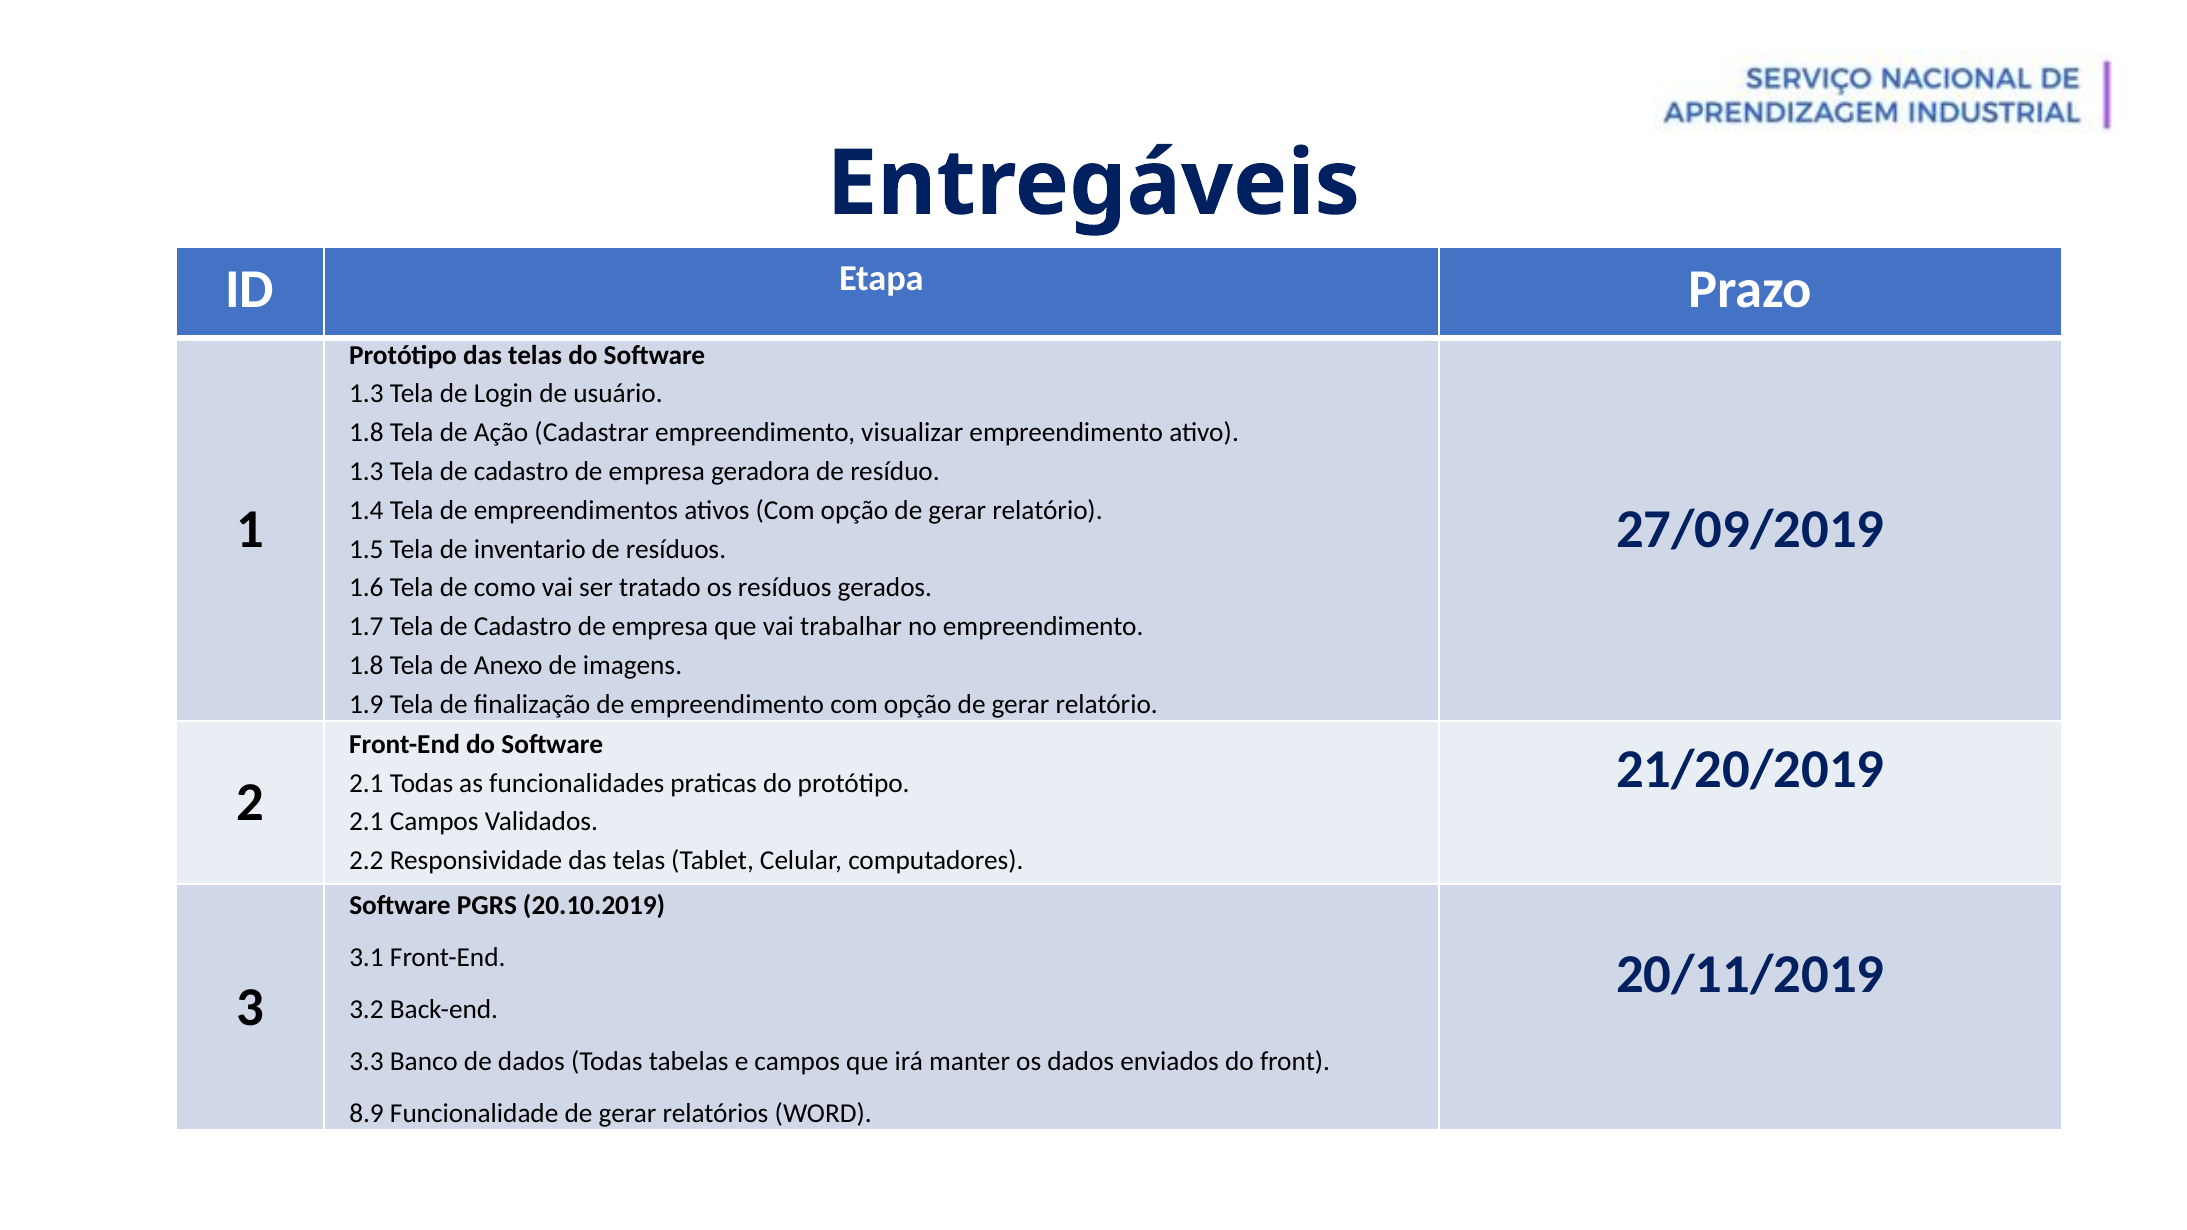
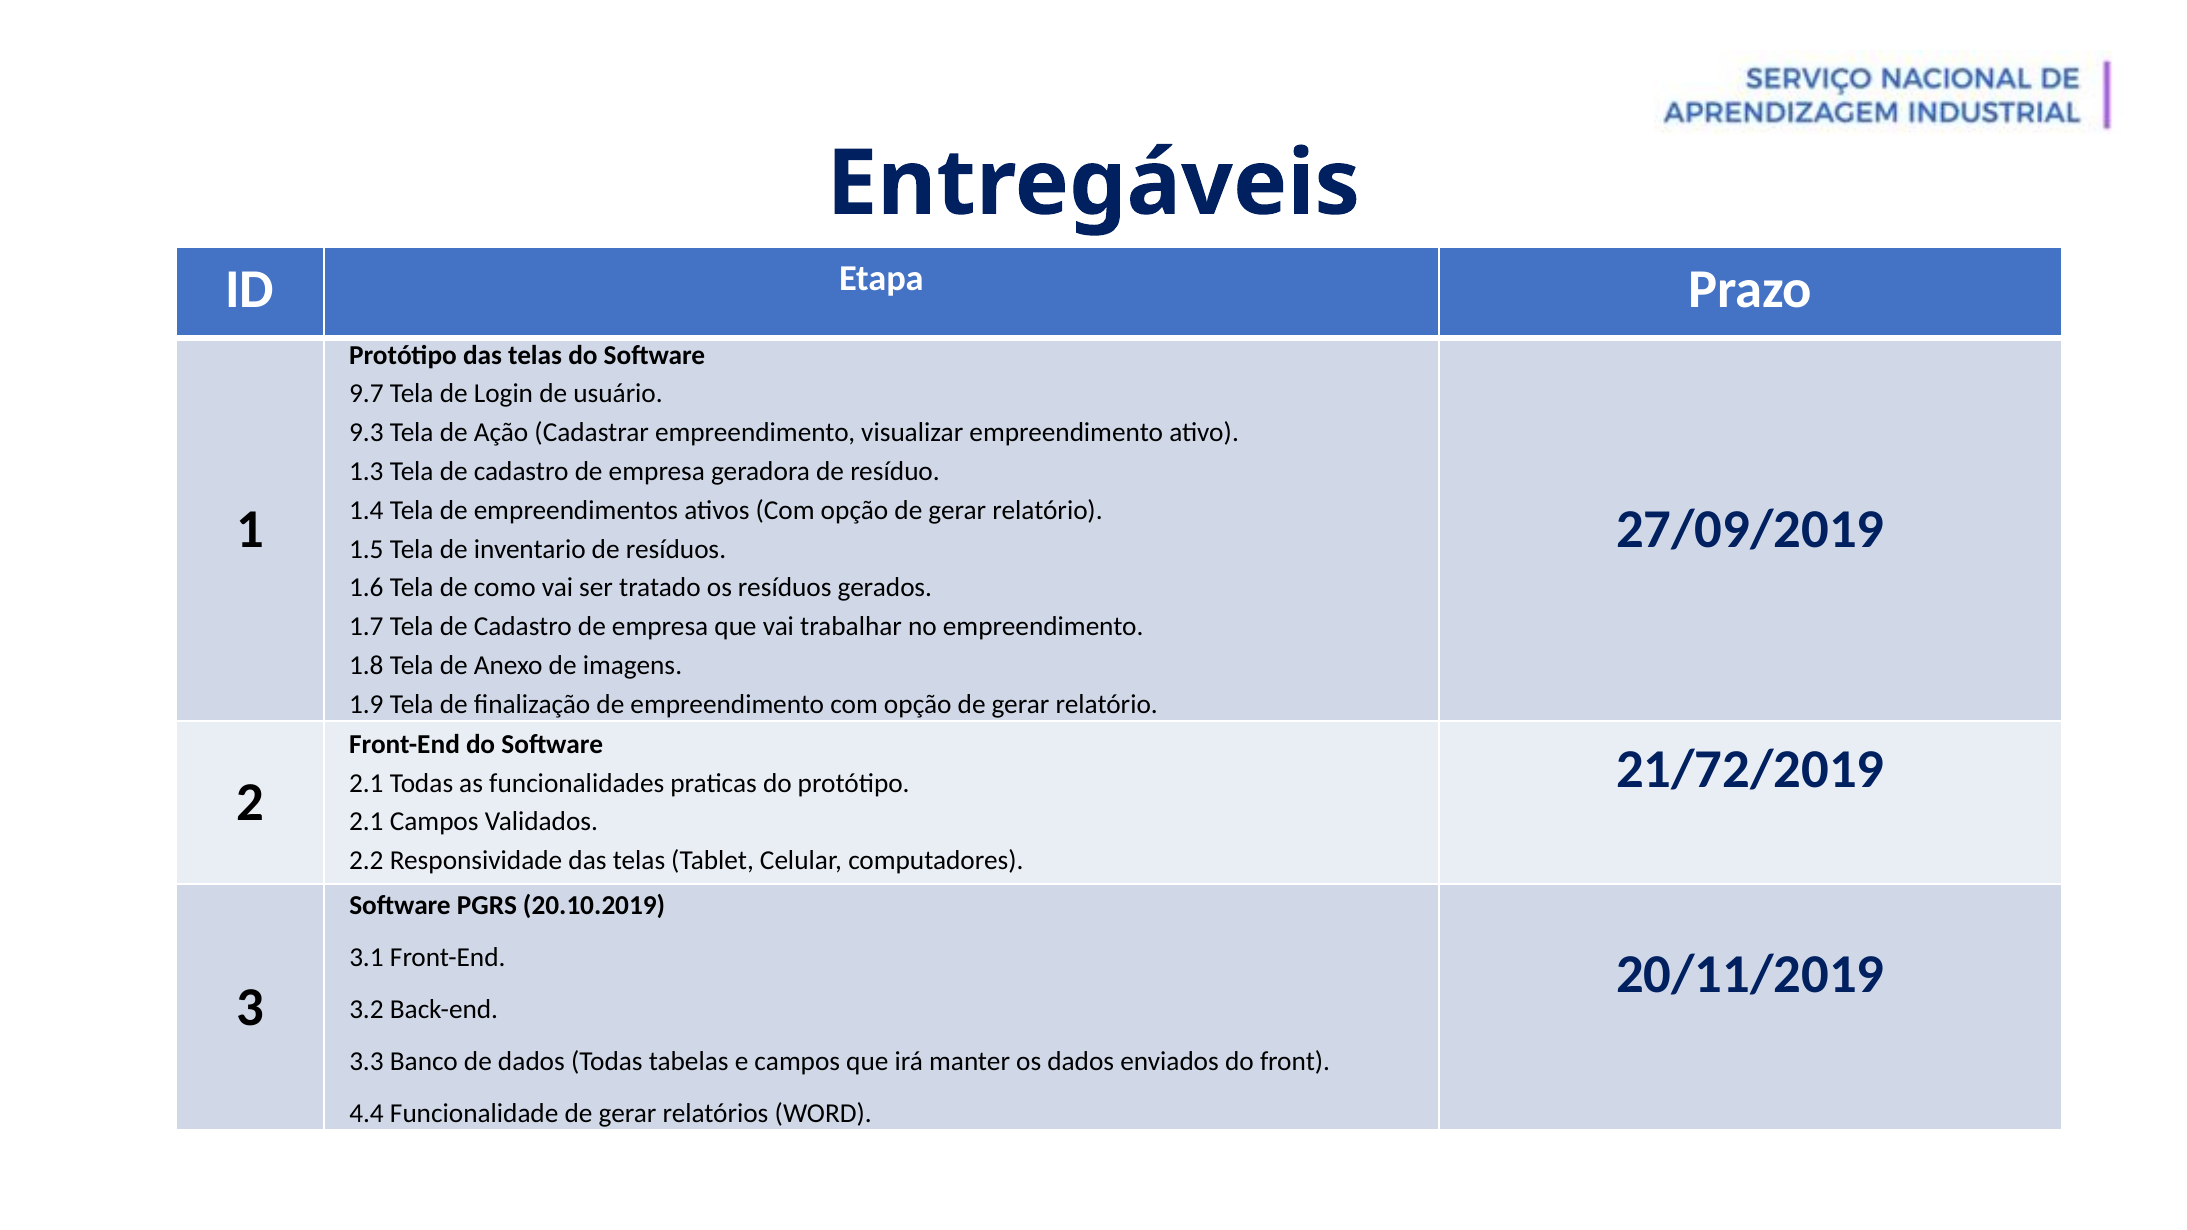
1.3 at (366, 394): 1.3 -> 9.7
1.8 at (366, 433): 1.8 -> 9.3
21/20/2019: 21/20/2019 -> 21/72/2019
8.9: 8.9 -> 4.4
